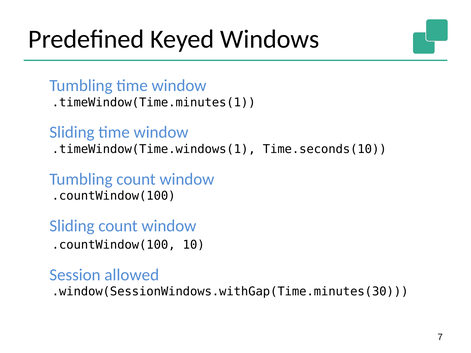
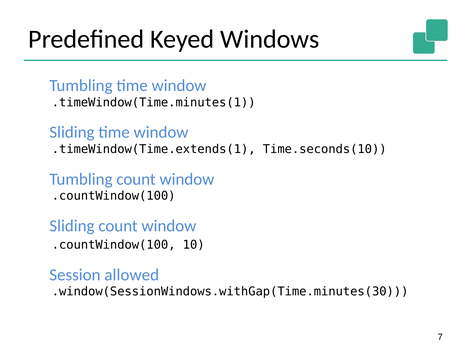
.timeWindow(Time.windows(1: .timeWindow(Time.windows(1 -> .timeWindow(Time.extends(1
